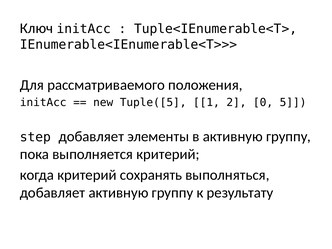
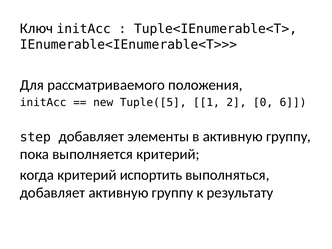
5: 5 -> 6
сохранять: сохранять -> испортить
